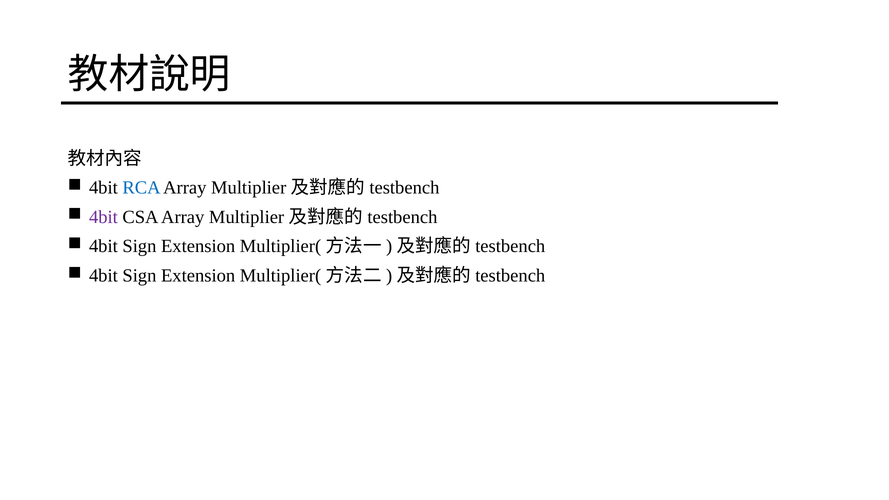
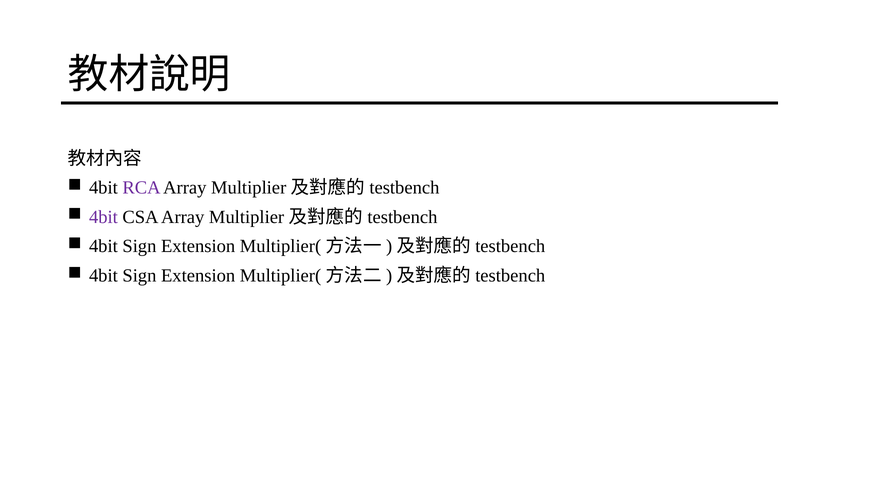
RCA colour: blue -> purple
